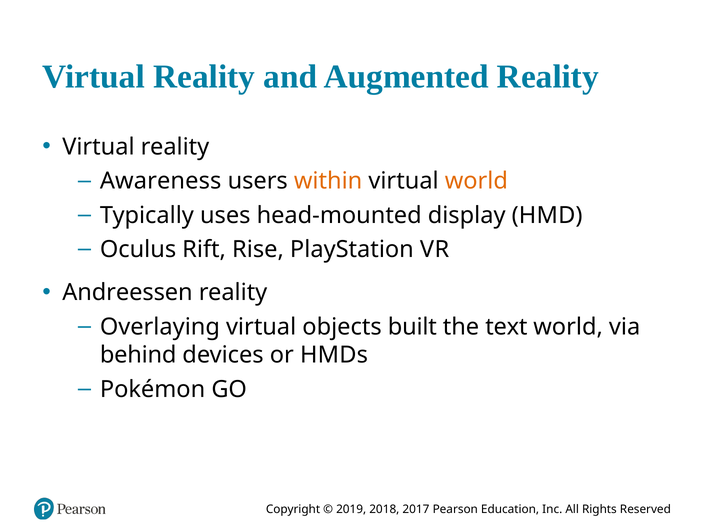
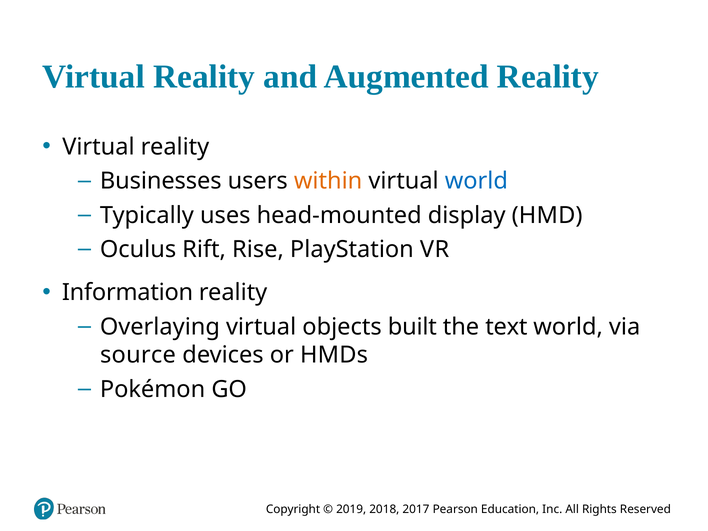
Awareness: Awareness -> Businesses
world at (476, 181) colour: orange -> blue
Andreessen: Andreessen -> Information
behind: behind -> source
